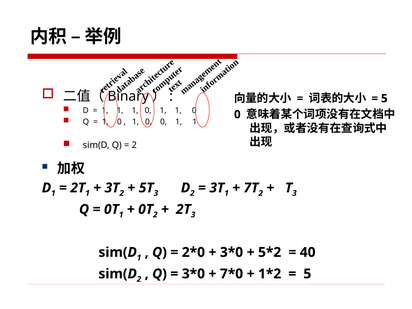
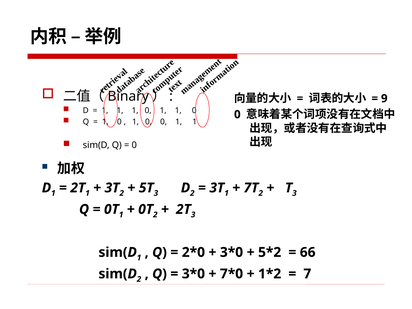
5 at (384, 98): 5 -> 9
2 at (134, 145): 2 -> 0
40: 40 -> 66
5 at (307, 274): 5 -> 7
